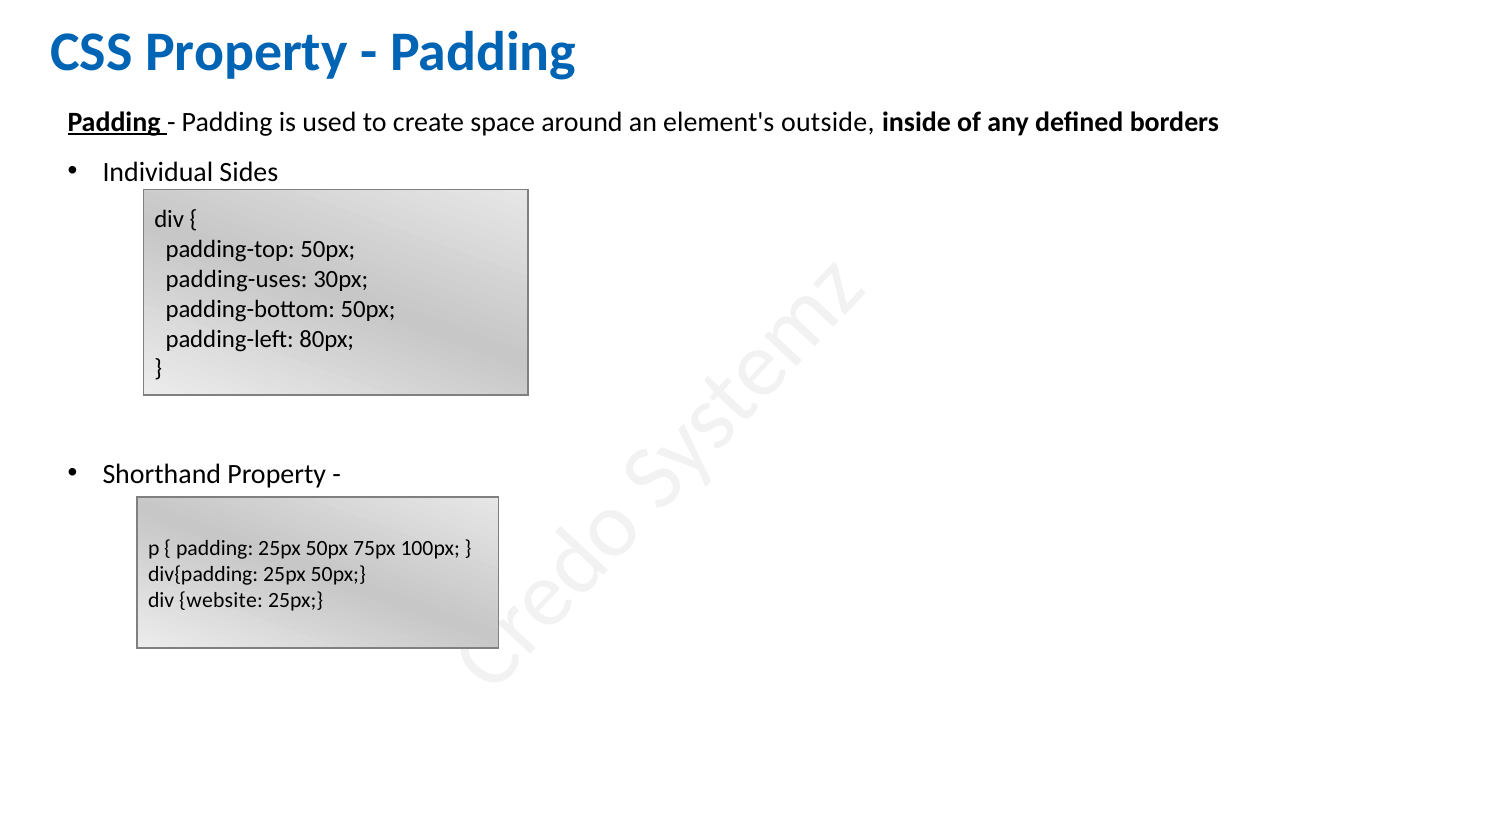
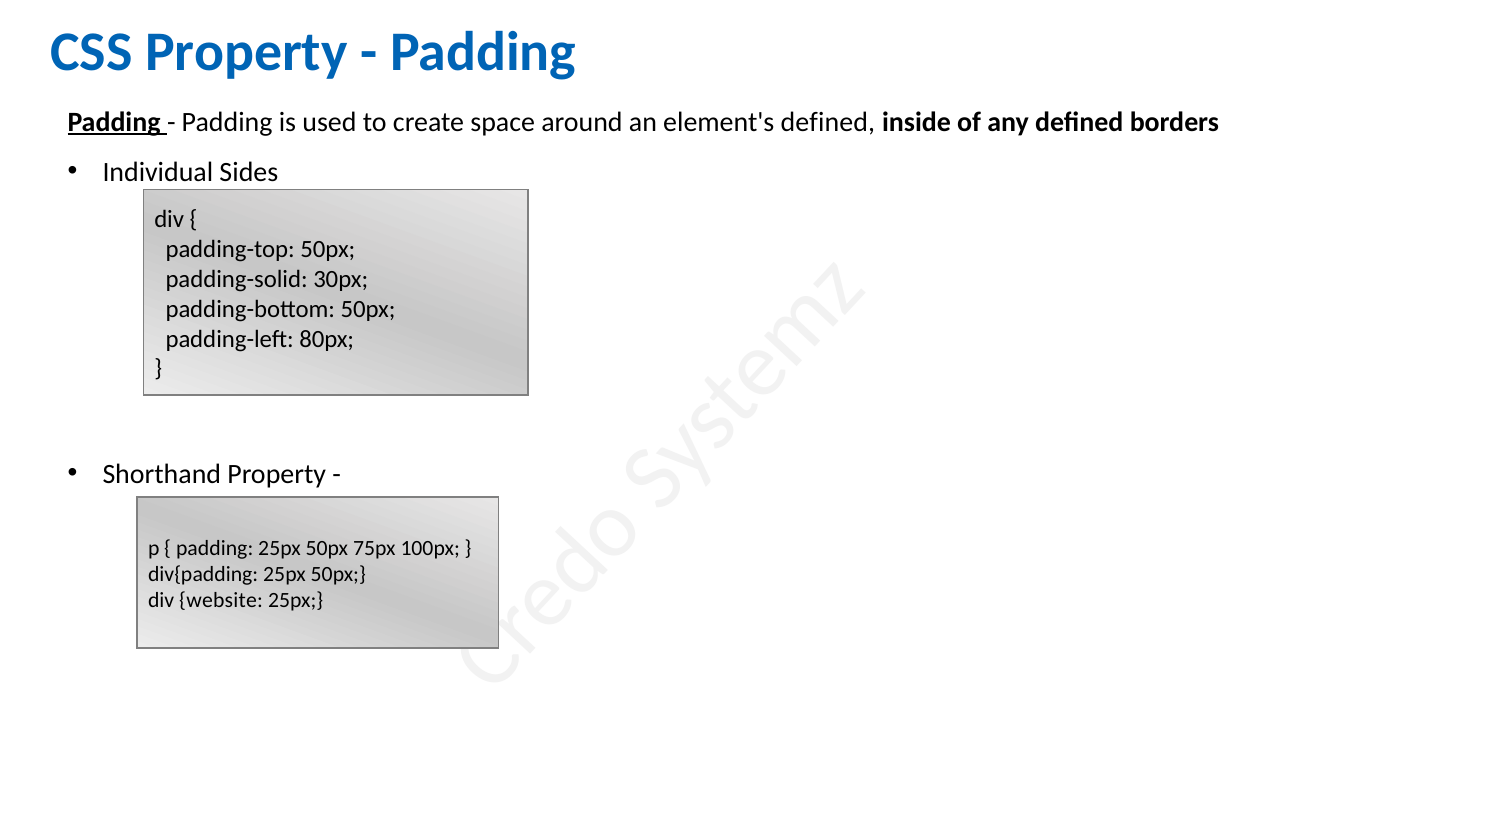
element's outside: outside -> defined
padding-uses: padding-uses -> padding-solid
